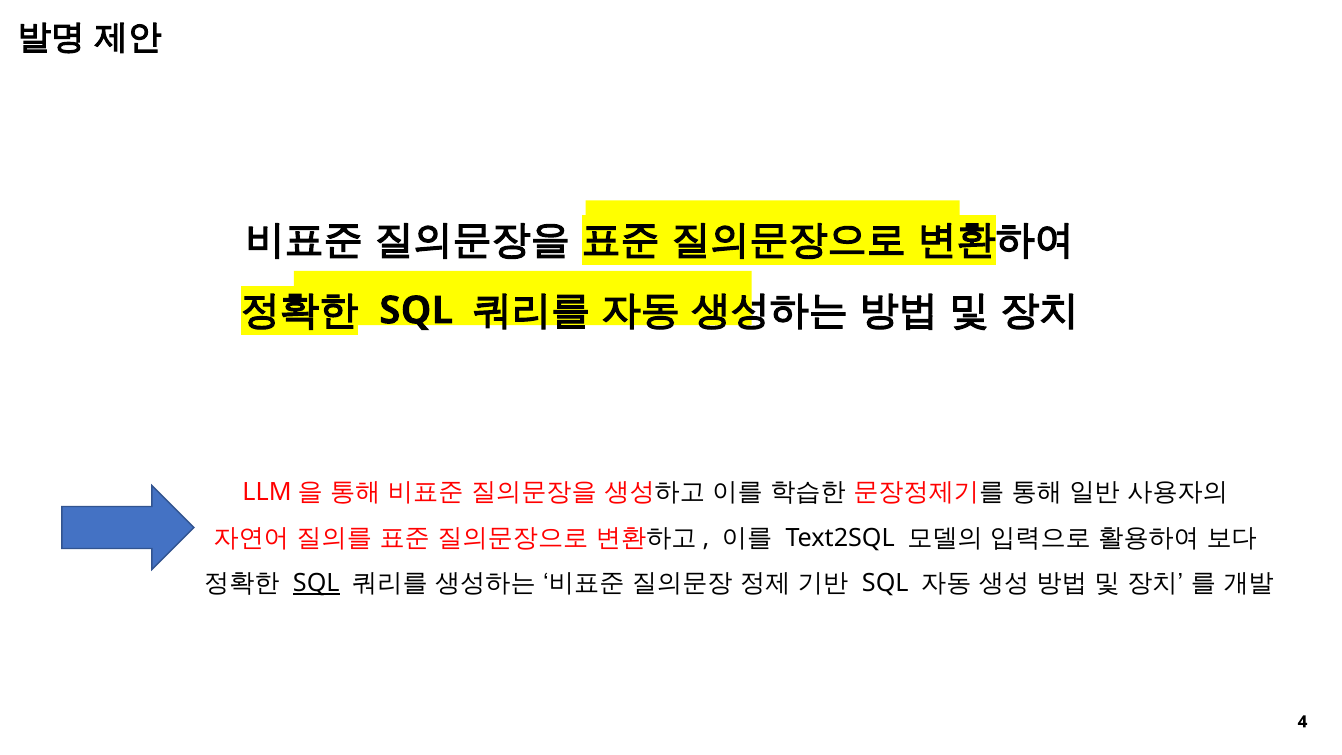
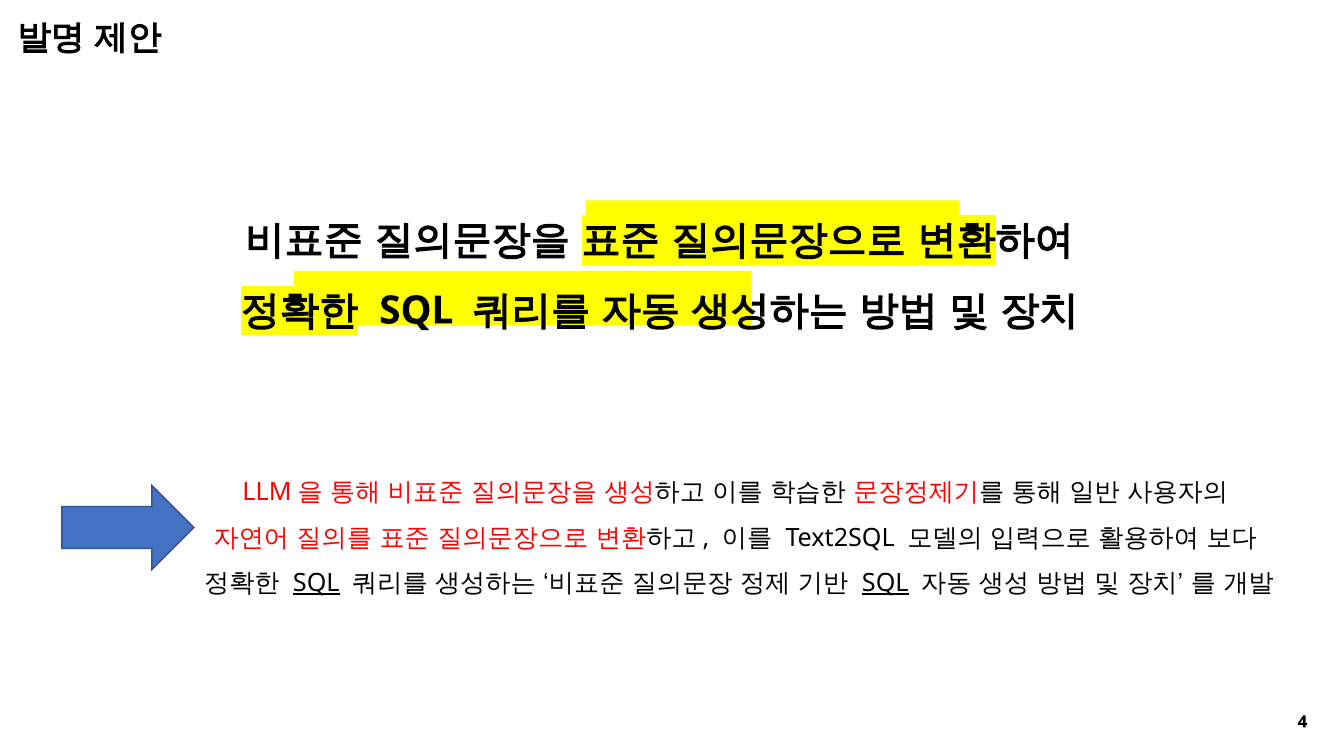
SQL at (885, 583) underline: none -> present
